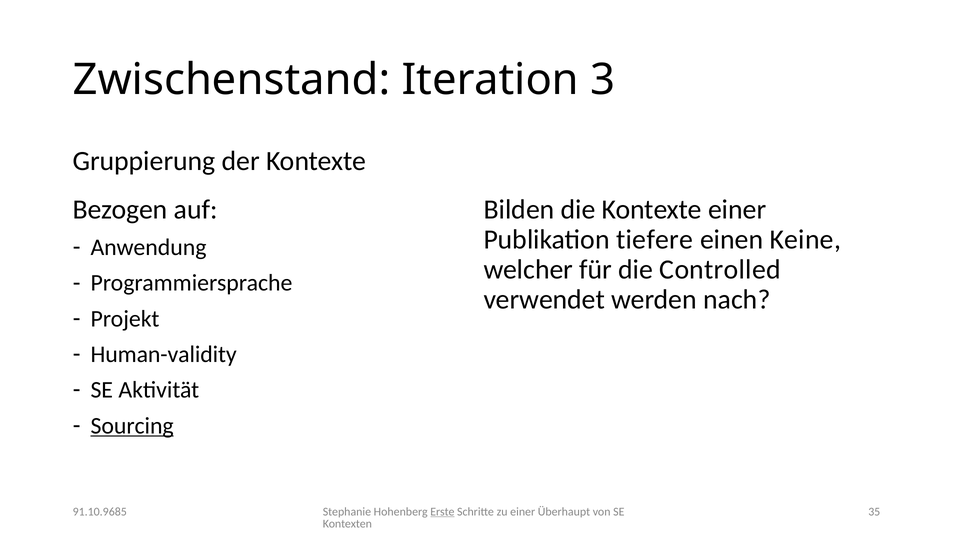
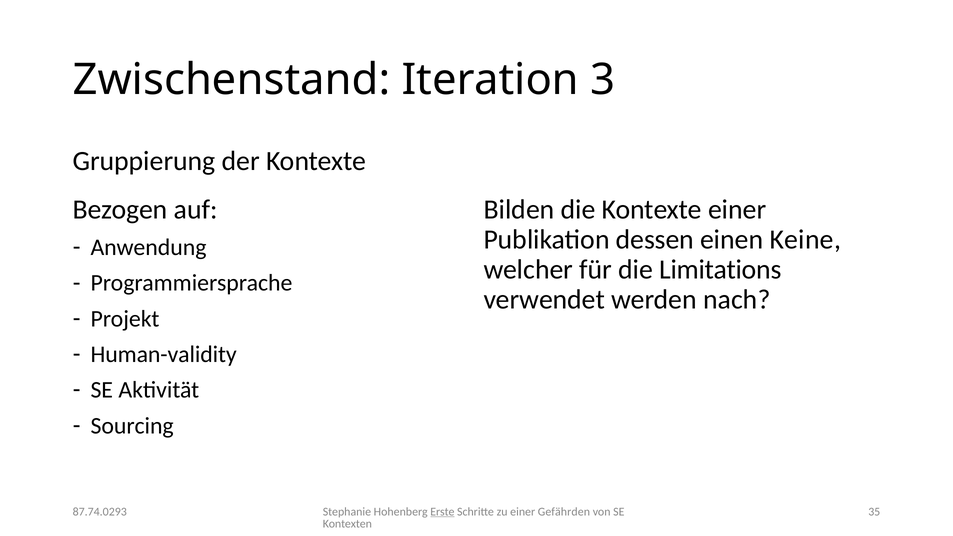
tiefere: tiefere -> dessen
Controlled: Controlled -> Limitations
Sourcing underline: present -> none
Überhaupt: Überhaupt -> Gefährden
91.10.9685: 91.10.9685 -> 87.74.0293
